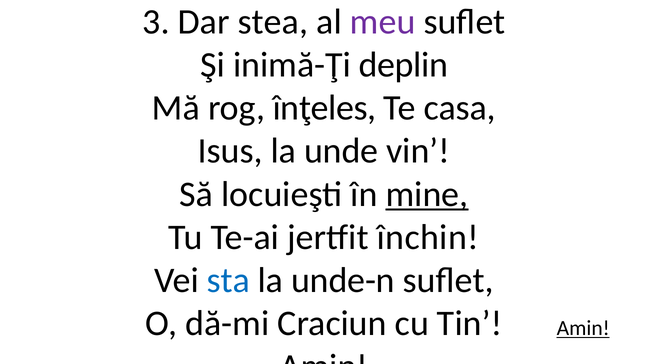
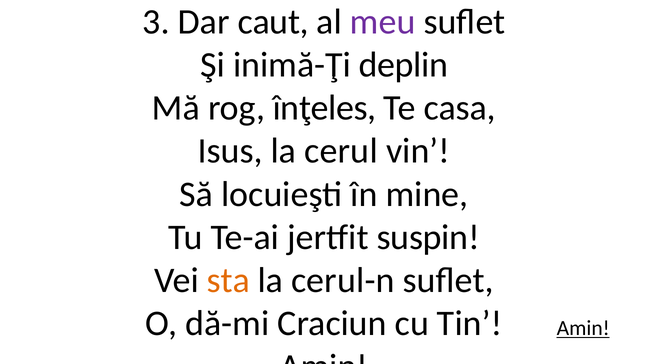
stea: stea -> caut
unde: unde -> cerul
mine underline: present -> none
închin: închin -> suspin
sta colour: blue -> orange
unde-n: unde-n -> cerul-n
